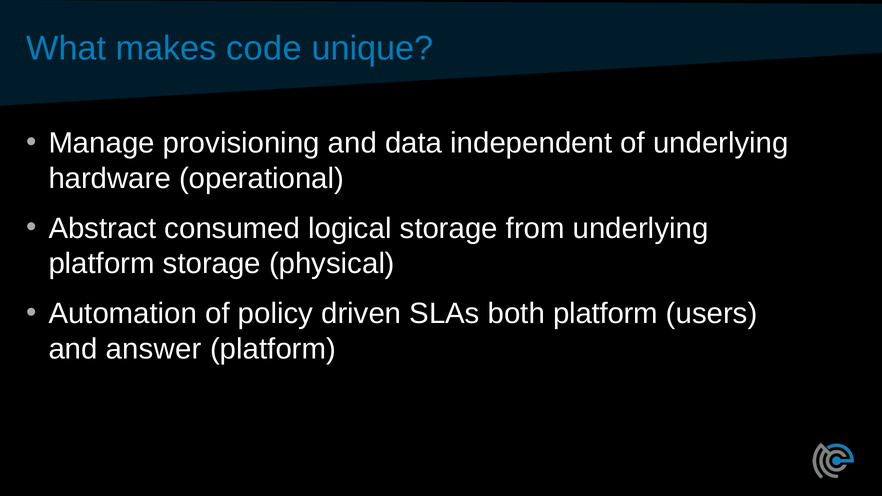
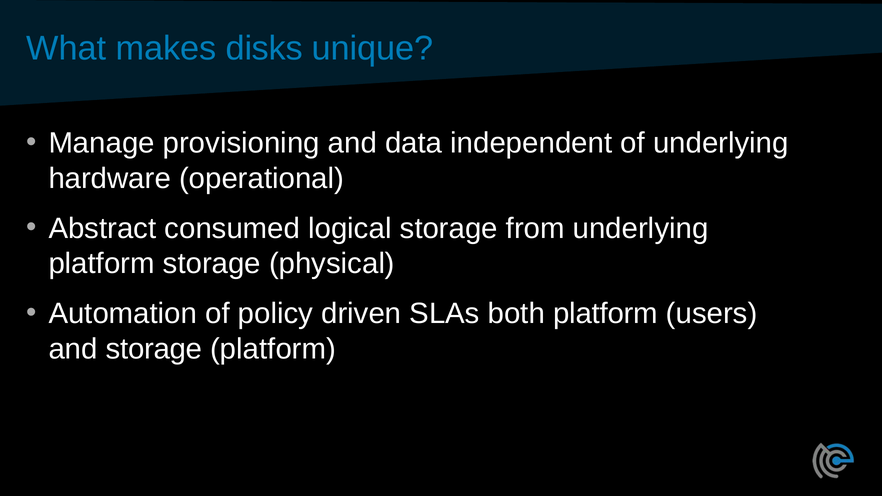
code: code -> disks
and answer: answer -> storage
